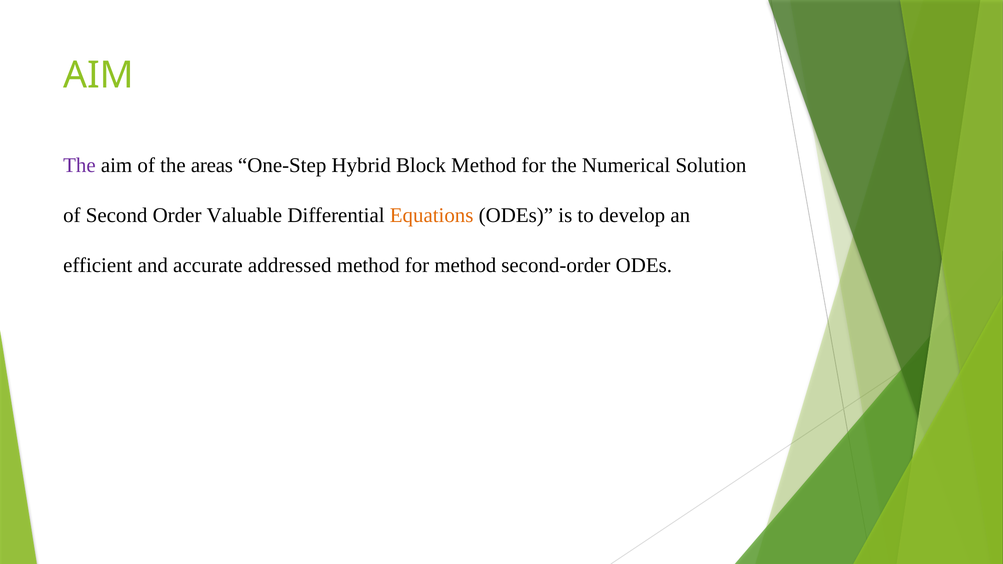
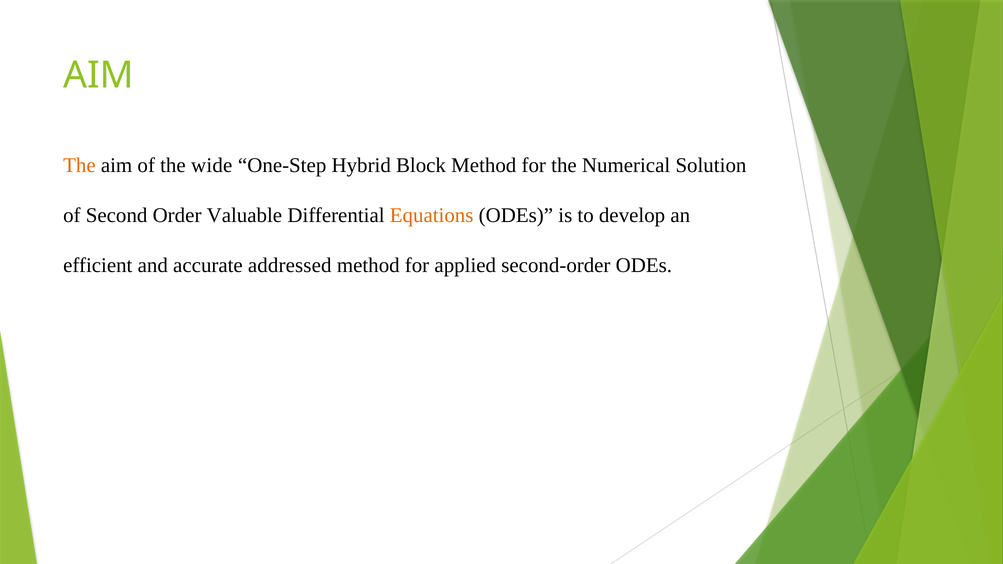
The at (79, 165) colour: purple -> orange
areas: areas -> wide
for method: method -> applied
